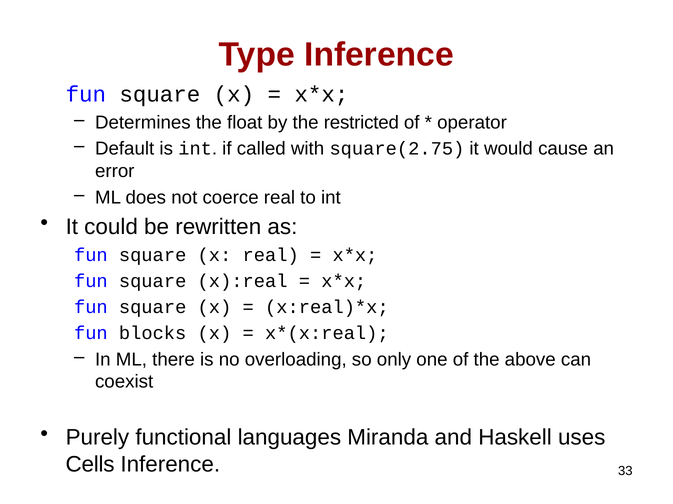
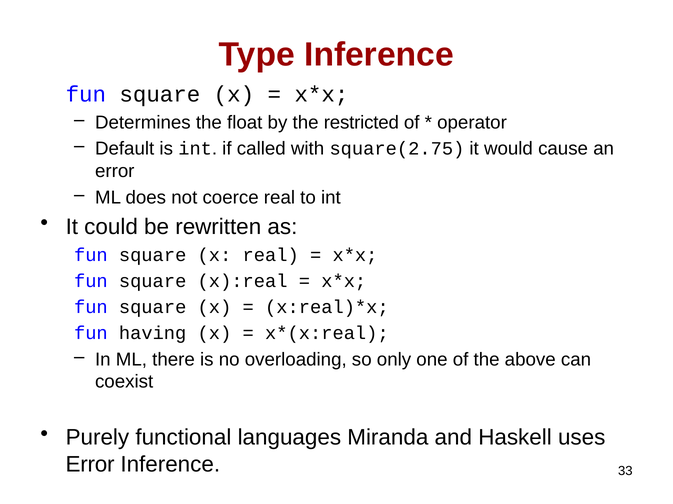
blocks: blocks -> having
Cells at (90, 465): Cells -> Error
